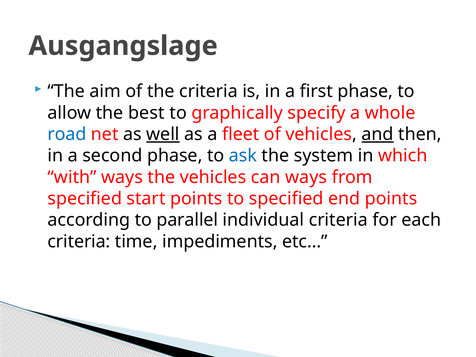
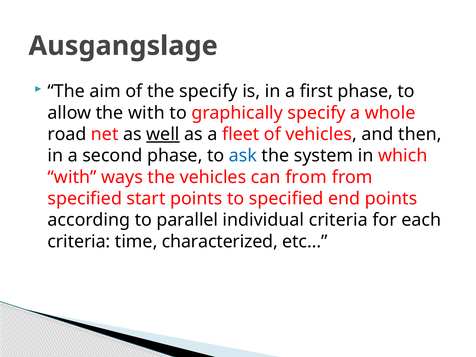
the criteria: criteria -> specify
the best: best -> with
road colour: blue -> black
and underline: present -> none
can ways: ways -> from
impediments: impediments -> characterized
